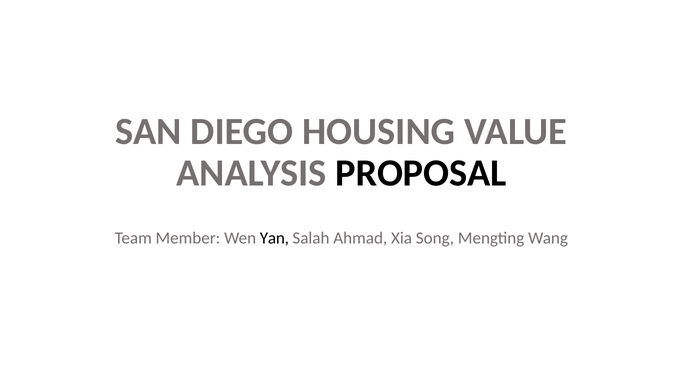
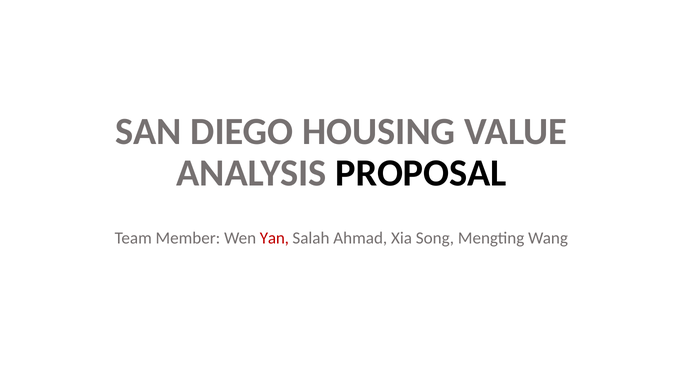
Yan colour: black -> red
